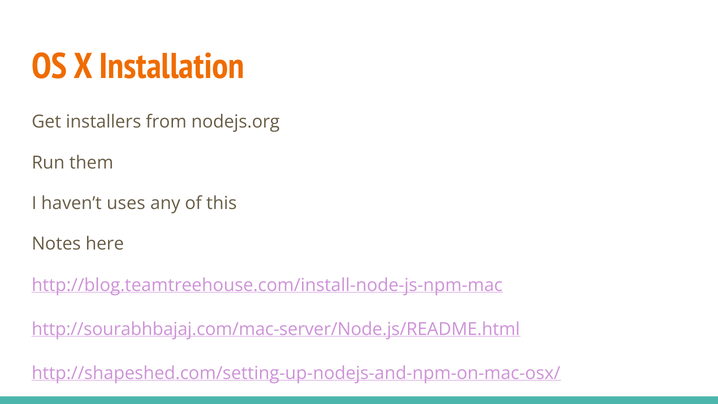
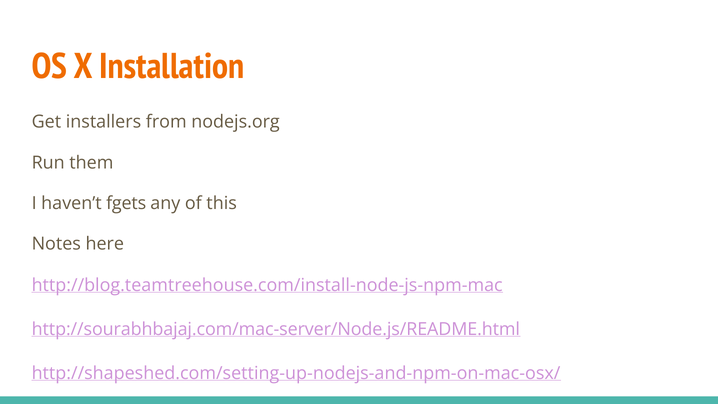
uses: uses -> fgets
